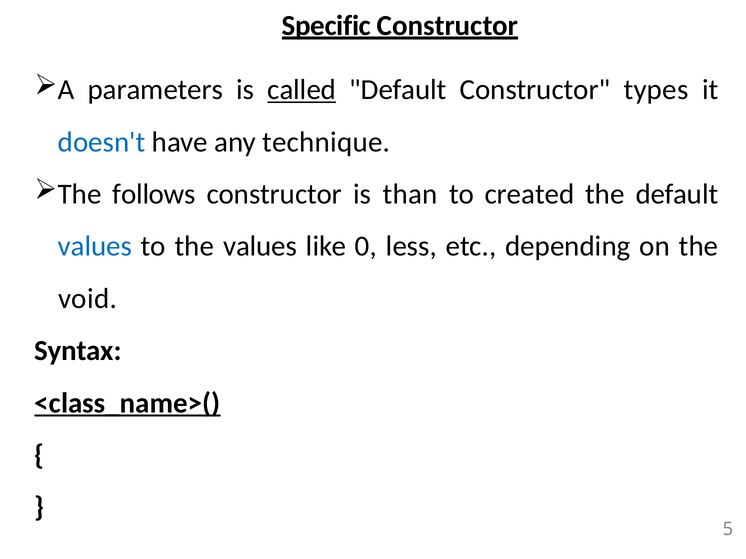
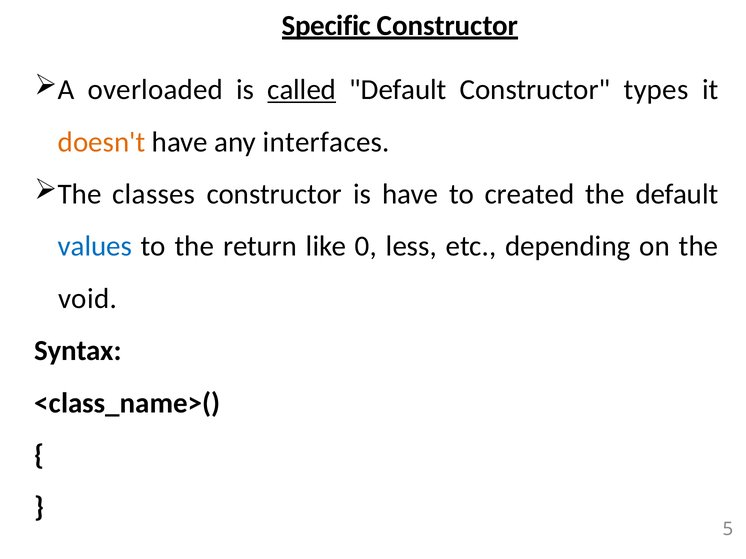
parameters: parameters -> overloaded
doesn't colour: blue -> orange
technique: technique -> interfaces
follows: follows -> classes
is than: than -> have
the values: values -> return
<class_name>( underline: present -> none
